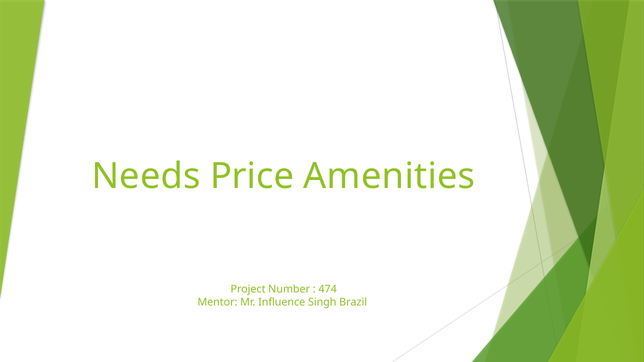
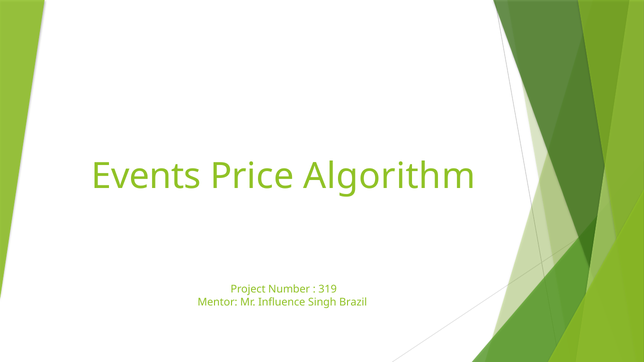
Needs: Needs -> Events
Amenities: Amenities -> Algorithm
474: 474 -> 319
